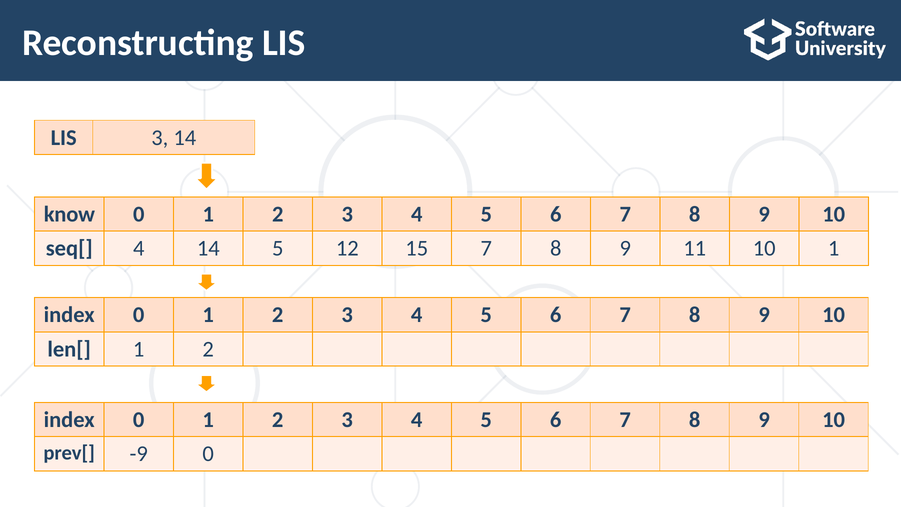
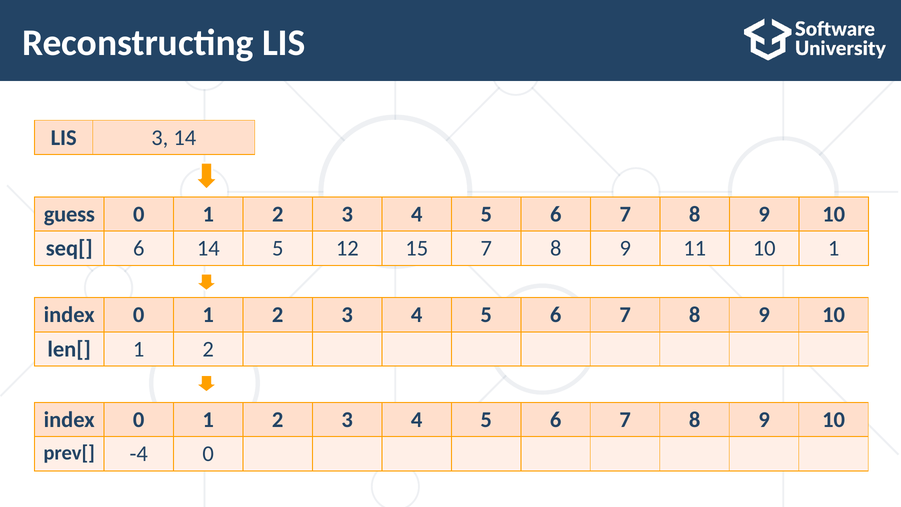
know: know -> guess
seq[ 4: 4 -> 6
-9: -9 -> -4
